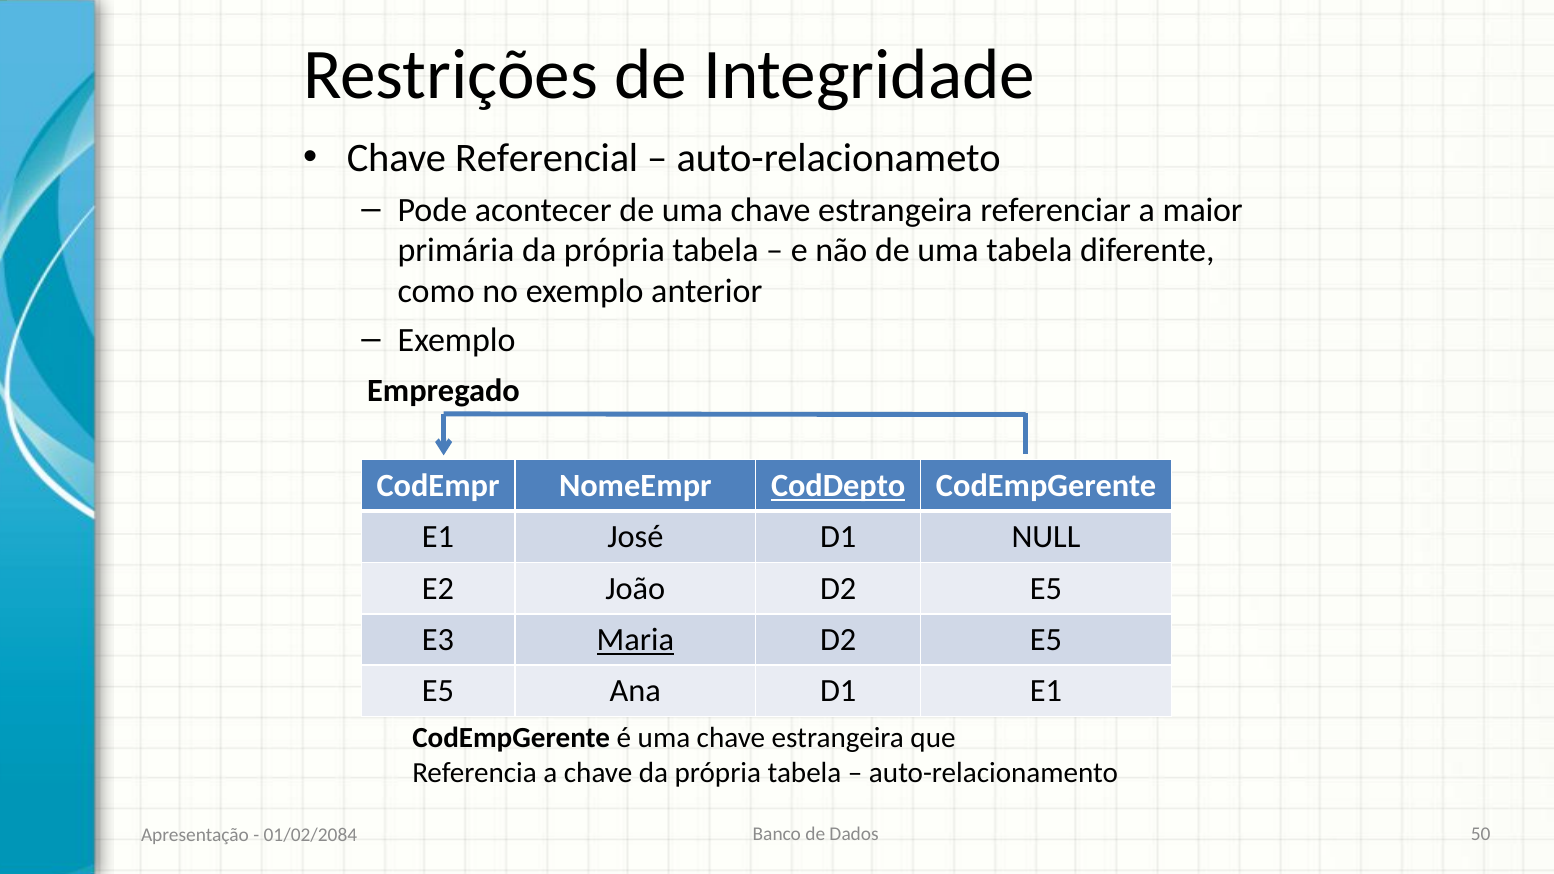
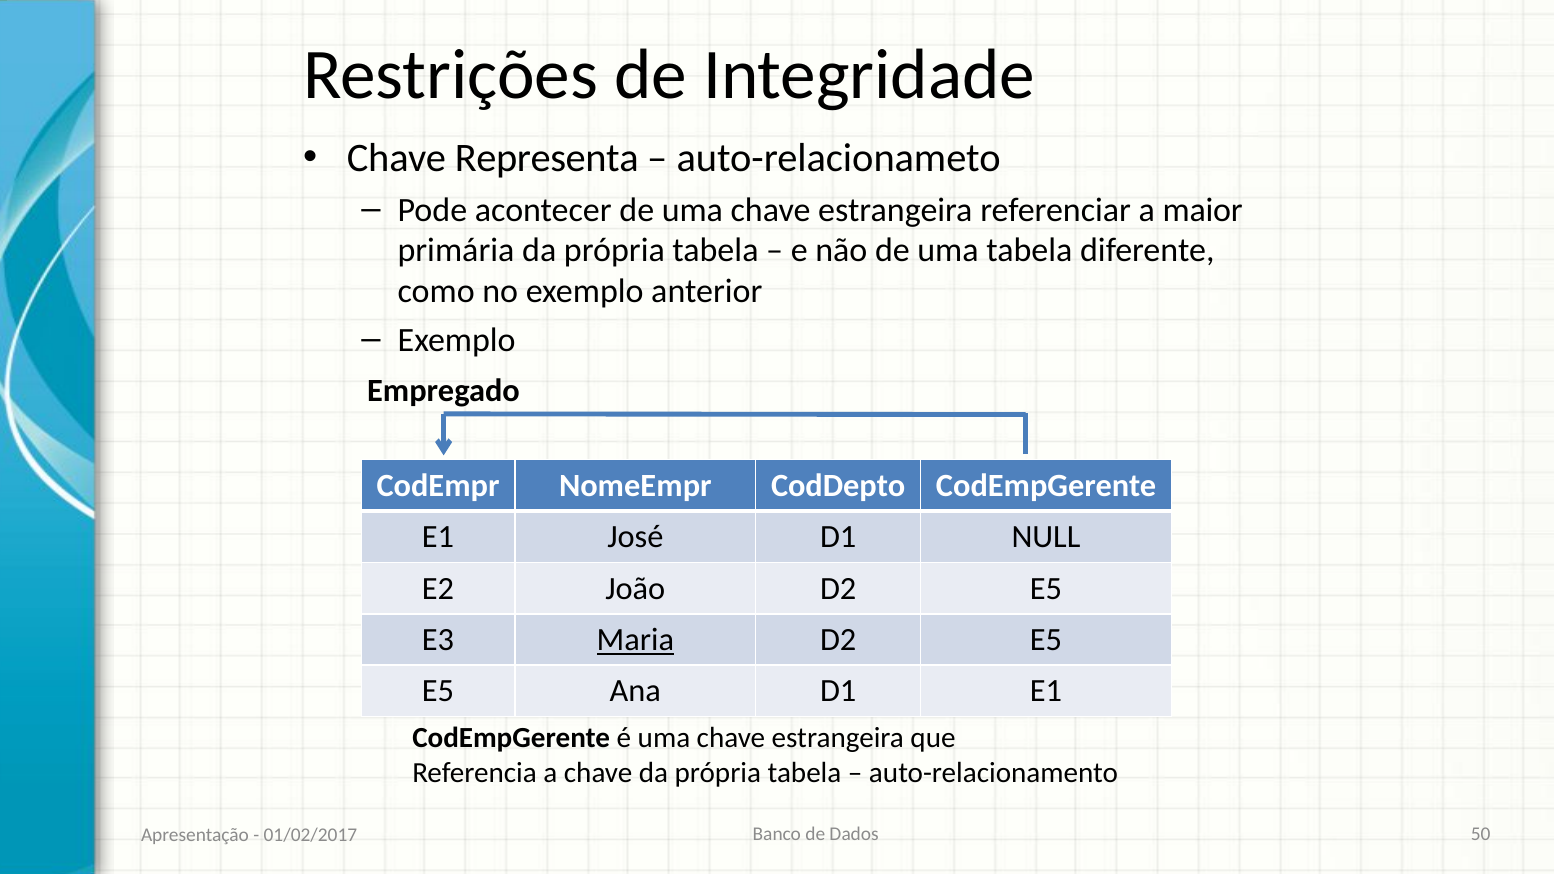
Referencial: Referencial -> Representa
CodDepto underline: present -> none
01/02/2084: 01/02/2084 -> 01/02/2017
